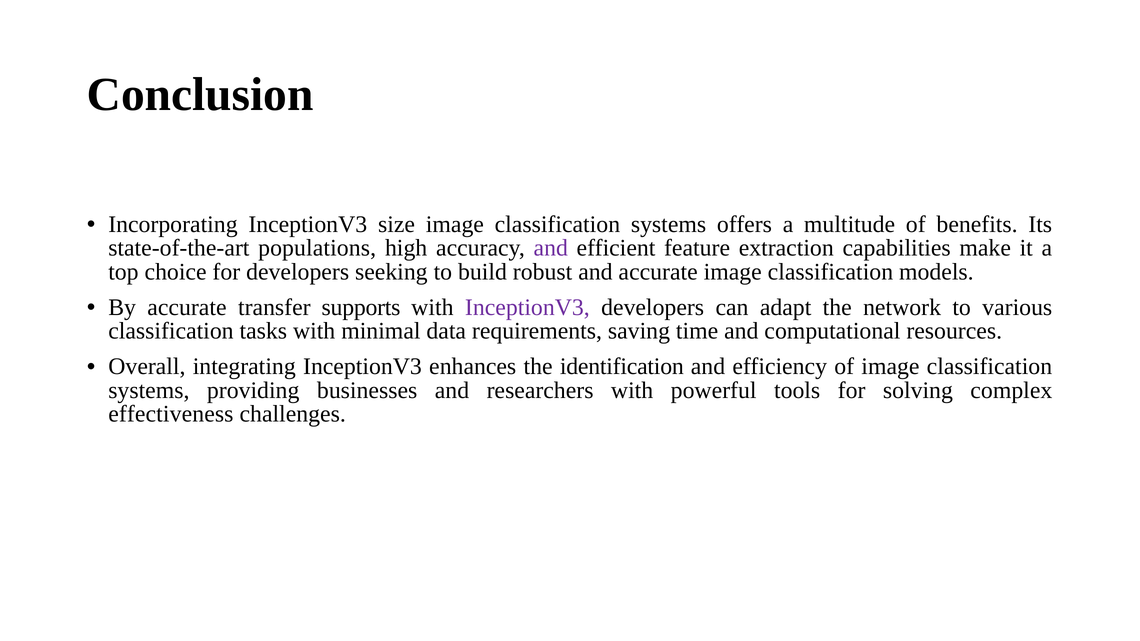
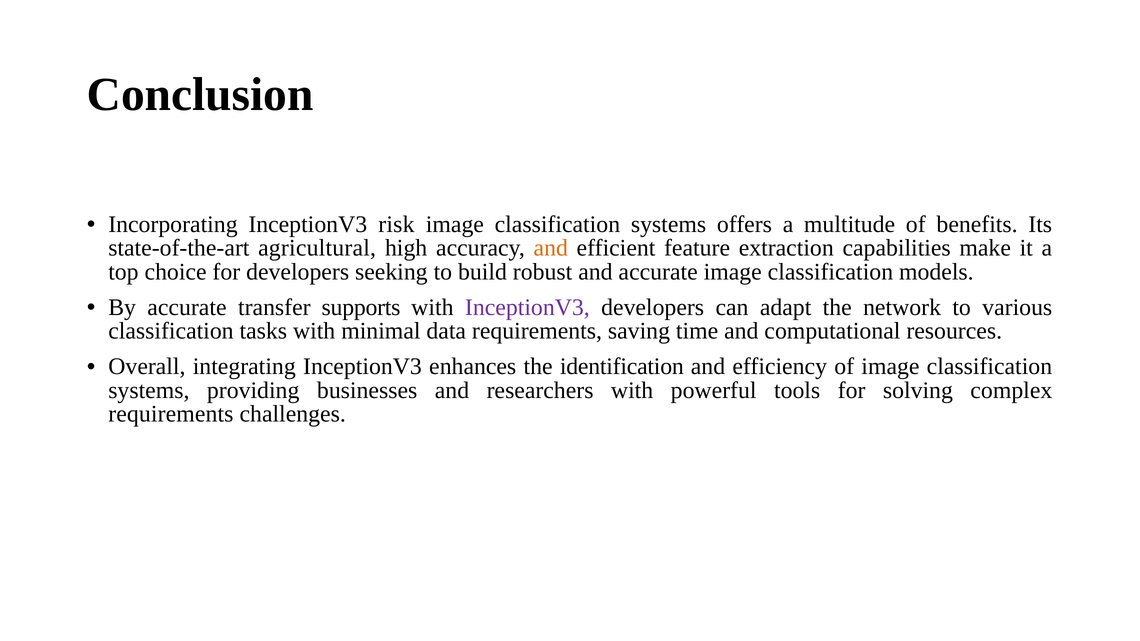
size: size -> risk
populations: populations -> agricultural
and at (551, 248) colour: purple -> orange
effectiveness at (171, 414): effectiveness -> requirements
